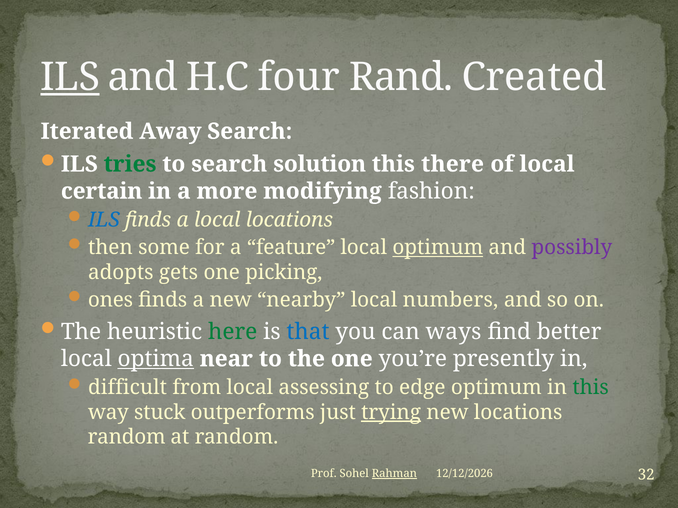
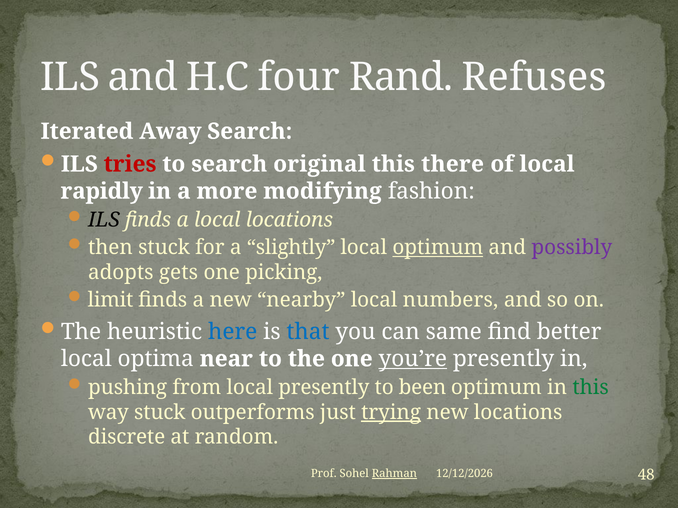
ILS at (70, 77) underline: present -> none
Created: Created -> Refuses
tries colour: green -> red
solution: solution -> original
certain: certain -> rapidly
ILS at (104, 220) colour: blue -> black
then some: some -> stuck
feature: feature -> slightly
ones: ones -> limit
here colour: green -> blue
ways: ways -> same
optima underline: present -> none
you’re underline: none -> present
difficult: difficult -> pushing
local assessing: assessing -> presently
edge: edge -> been
random at (127, 438): random -> discrete
32: 32 -> 48
